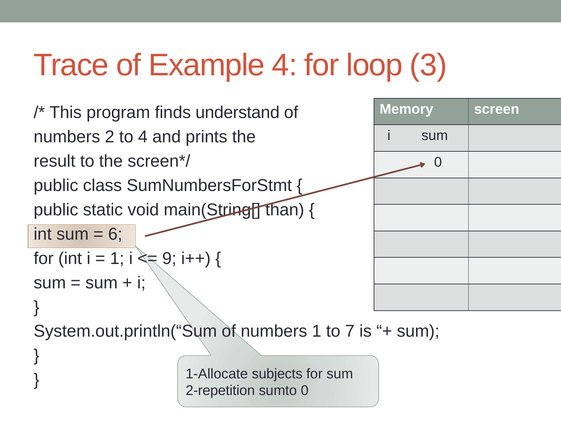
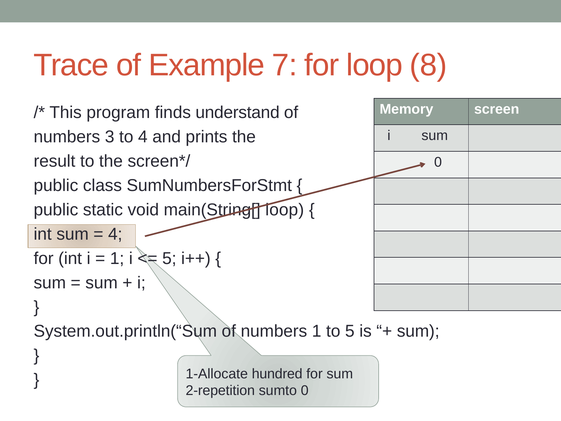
Example 4: 4 -> 7
3: 3 -> 8
2: 2 -> 3
main(String[ than: than -> loop
6 at (115, 234): 6 -> 4
9 at (169, 258): 9 -> 5
to 7: 7 -> 5
subjects: subjects -> hundred
